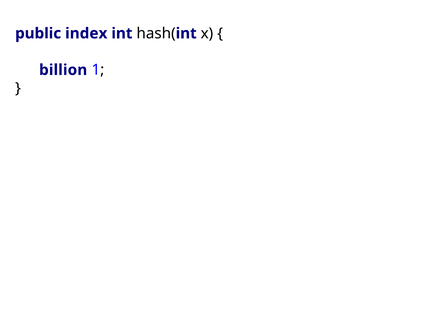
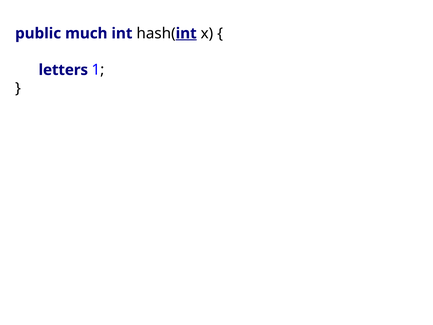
index: index -> much
int at (186, 33) underline: none -> present
billion: billion -> letters
